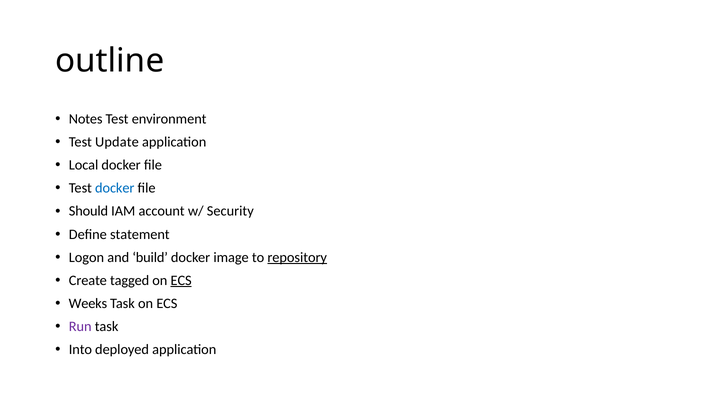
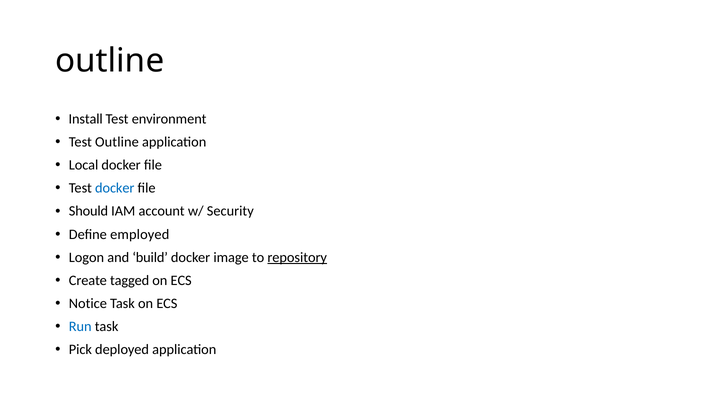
Notes: Notes -> Install
Test Update: Update -> Outline
statement: statement -> employed
ECS at (181, 280) underline: present -> none
Weeks: Weeks -> Notice
Run colour: purple -> blue
Into: Into -> Pick
